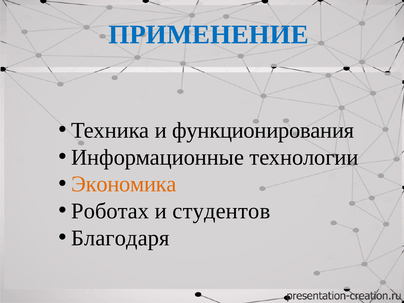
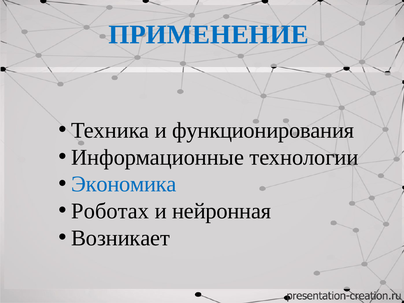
Экономика colour: orange -> blue
студентов: студентов -> нейронная
Благодаря: Благодаря -> Возникает
